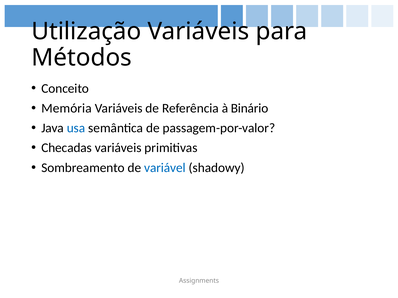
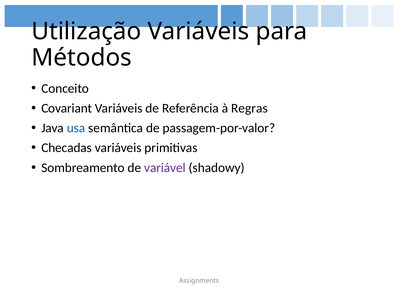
Memória: Memória -> Covariant
Binário: Binário -> Regras
variável colour: blue -> purple
